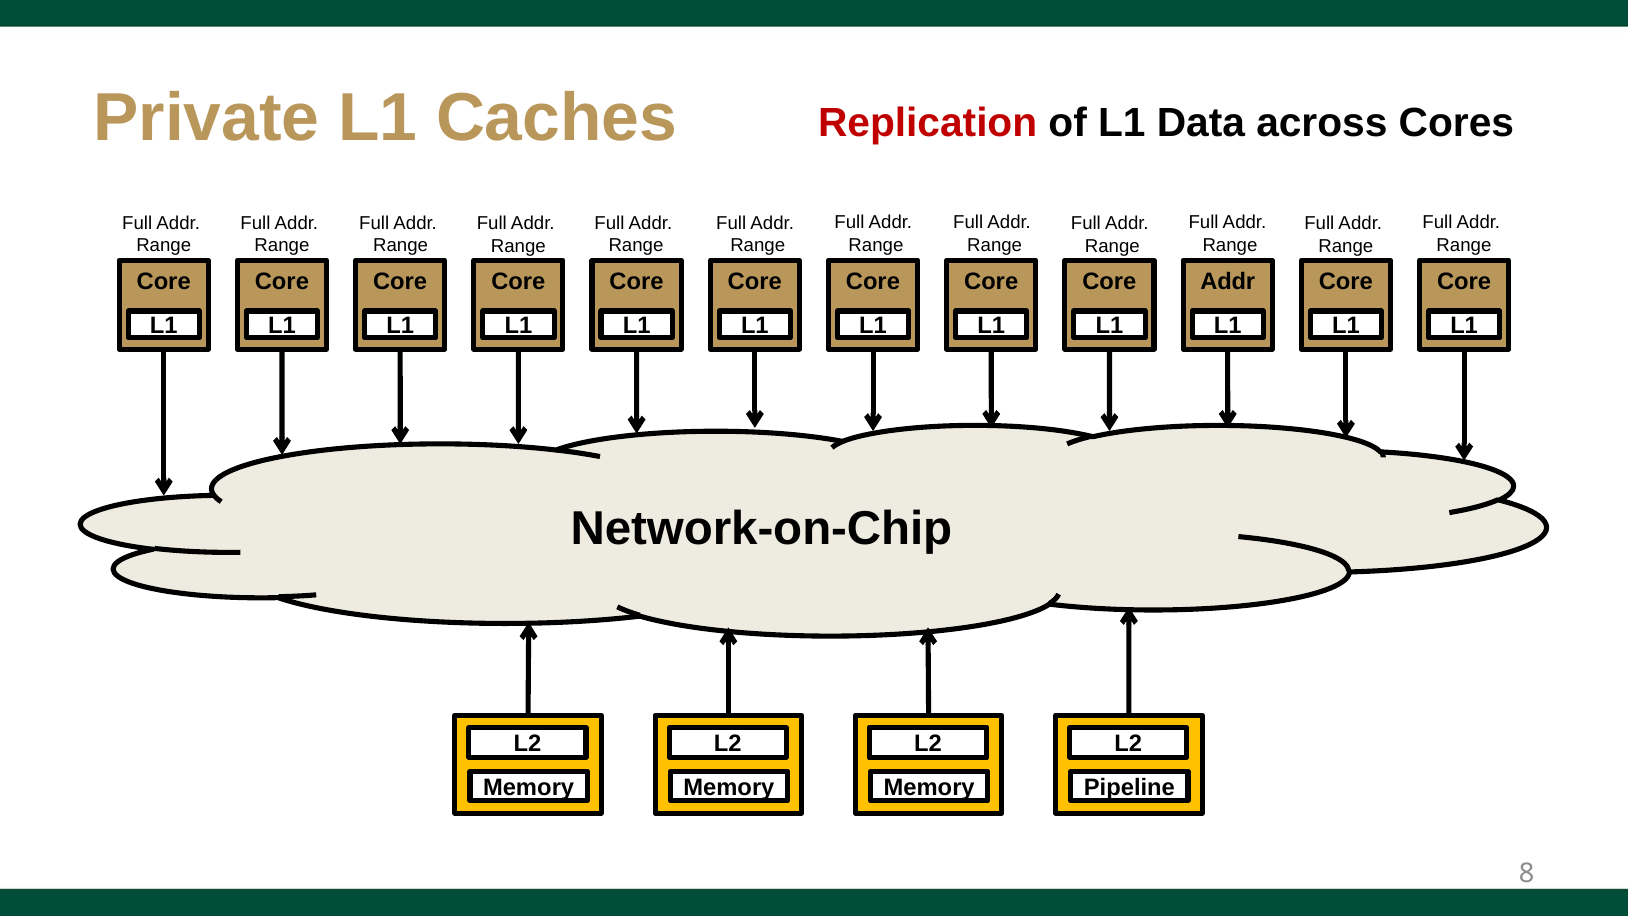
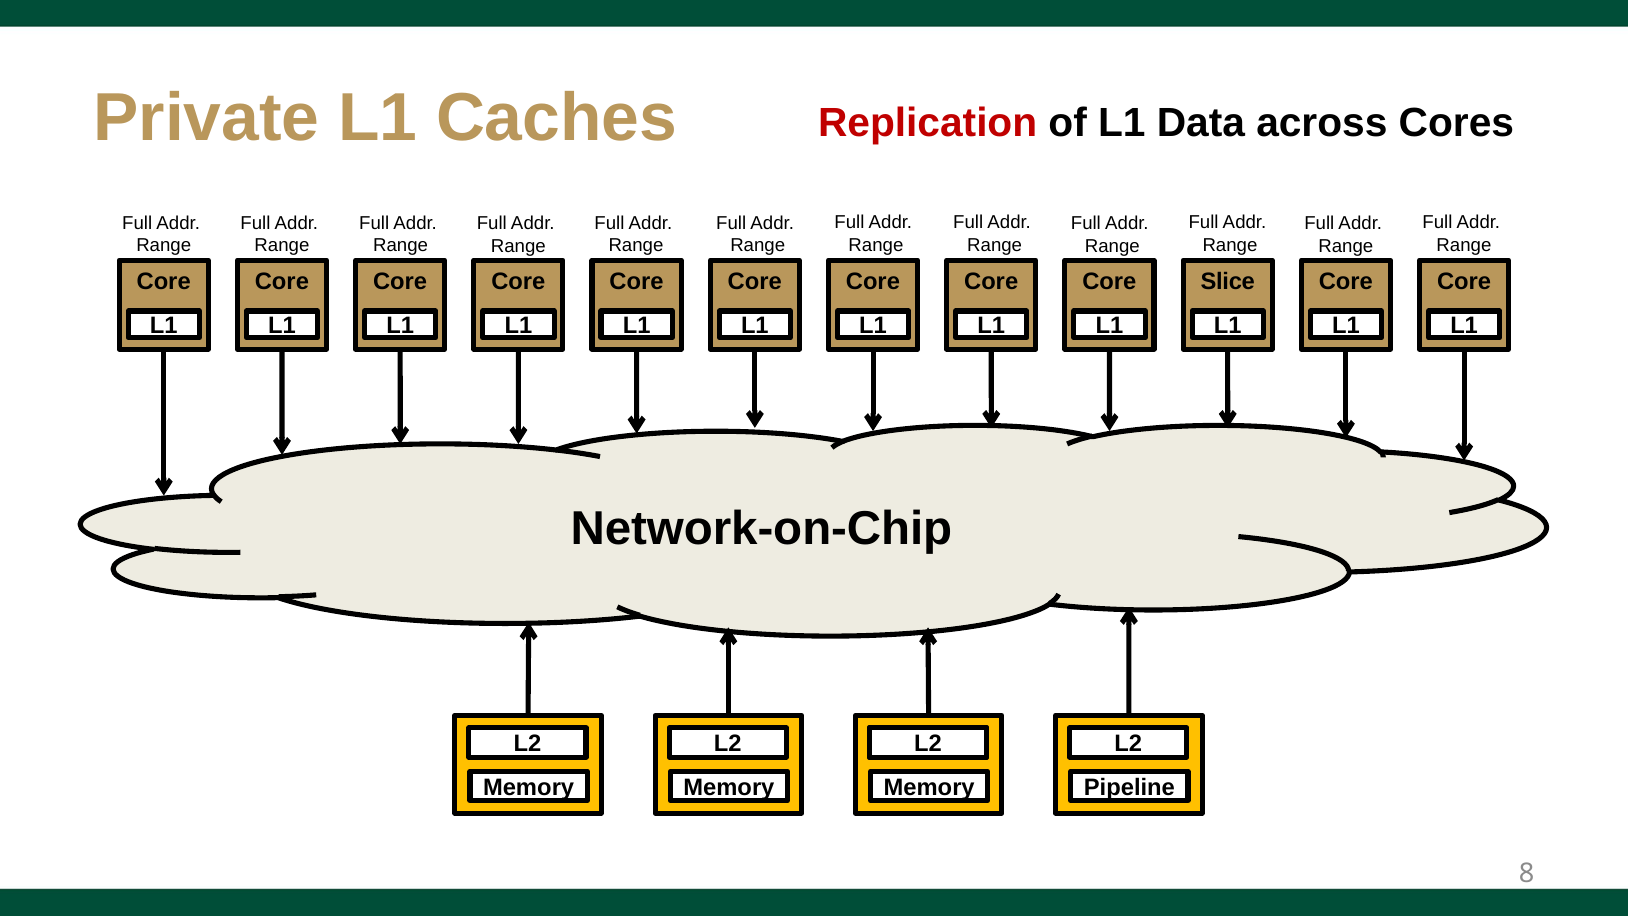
Core Addr: Addr -> Slice
